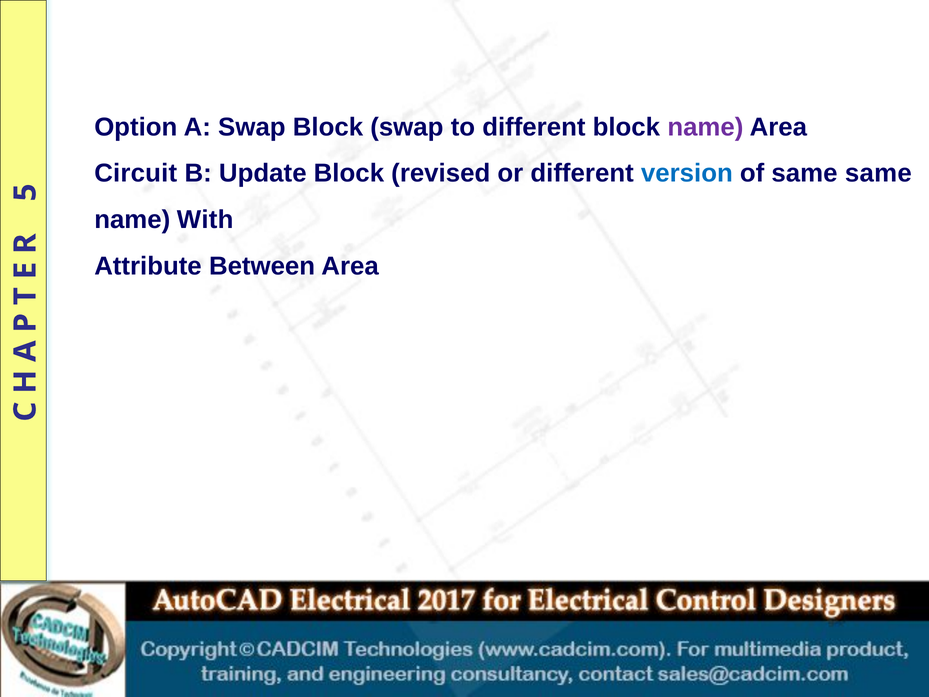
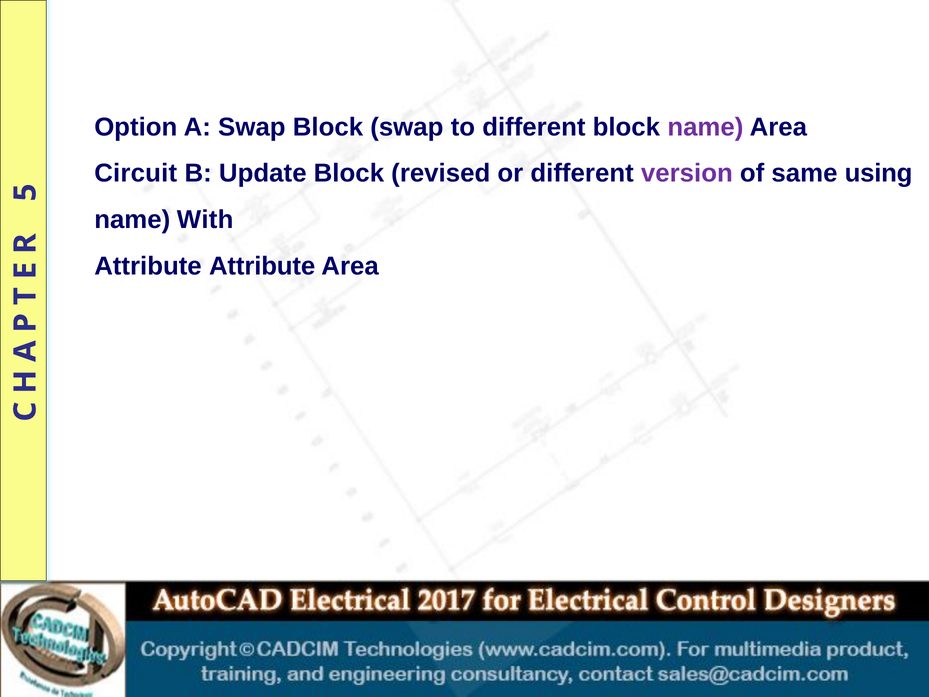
version colour: blue -> purple
same same: same -> using
Attribute Between: Between -> Attribute
